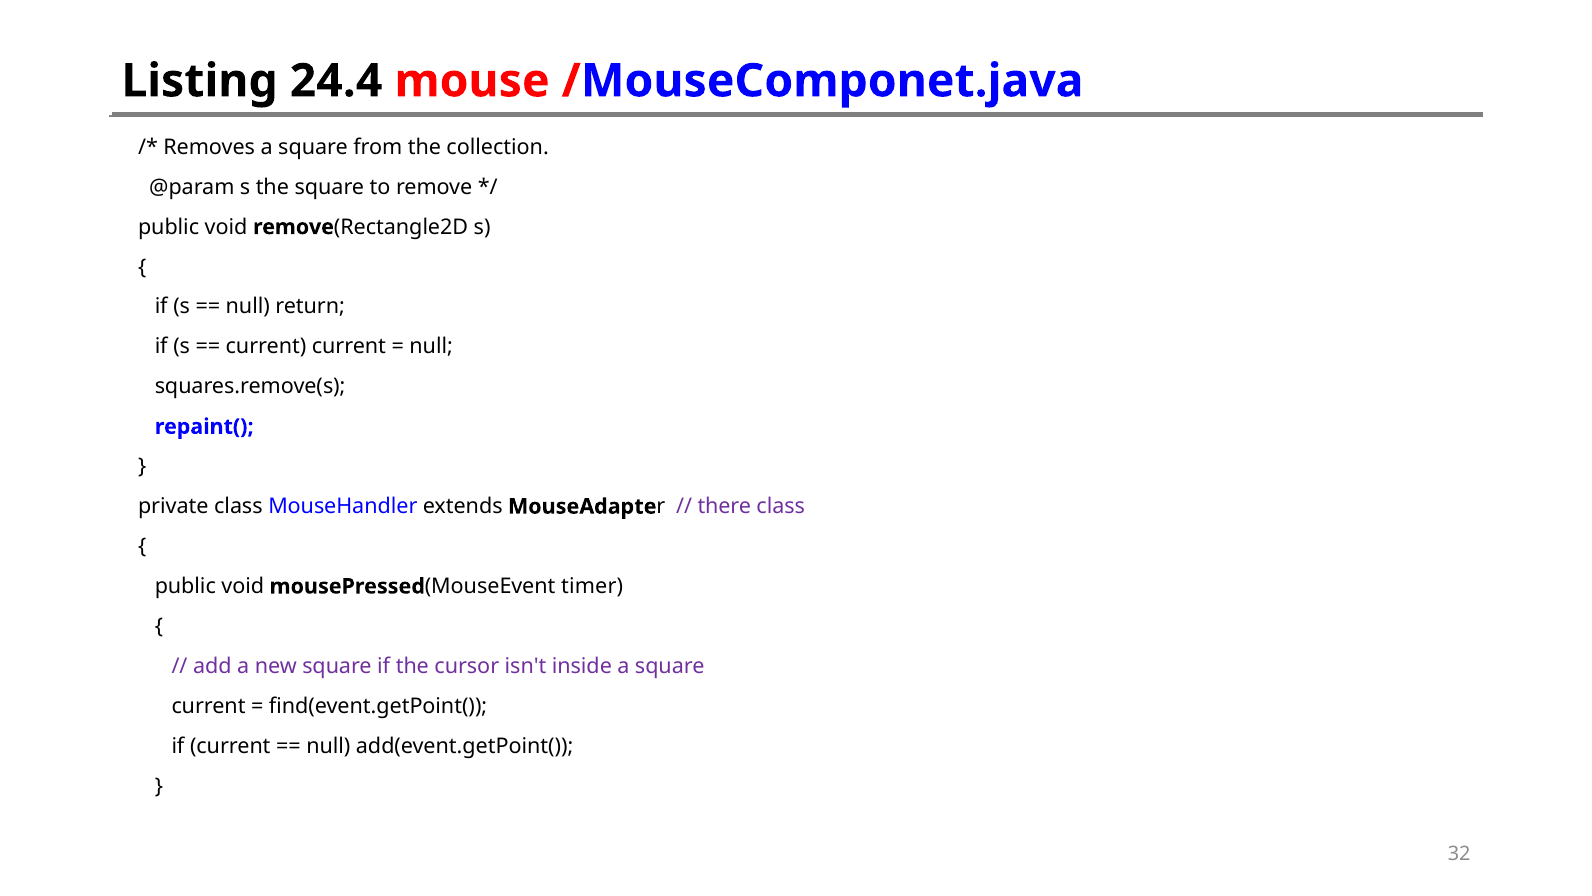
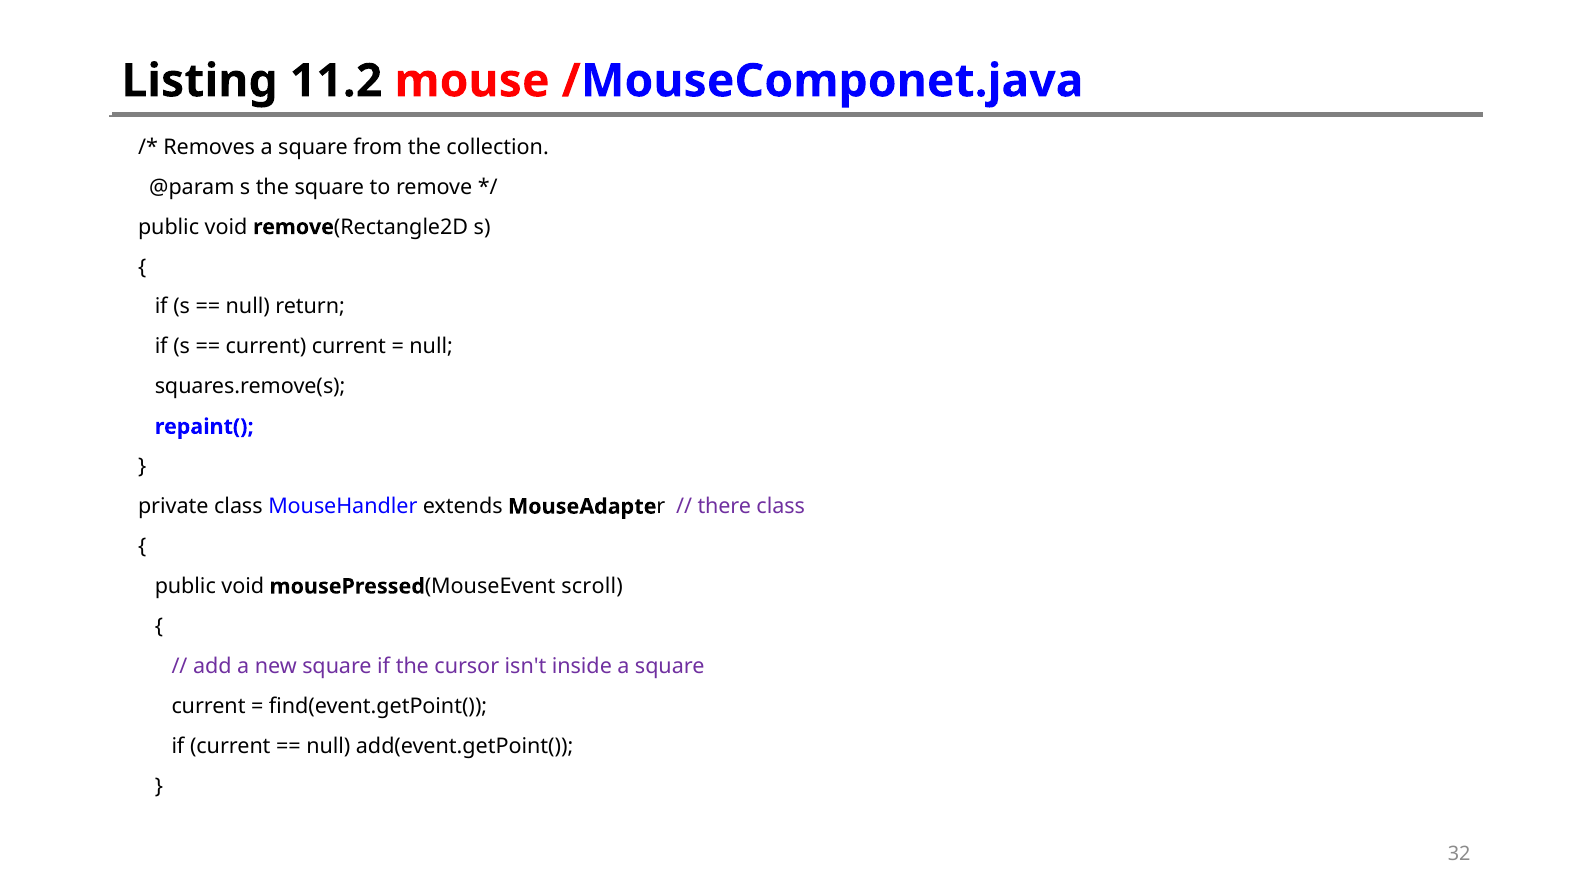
24.4: 24.4 -> 11.2
timer: timer -> scroll
